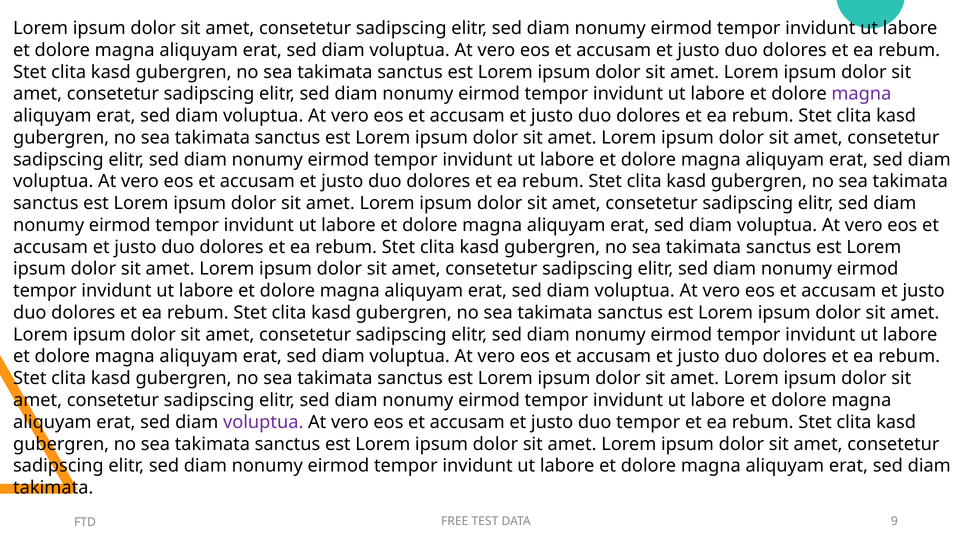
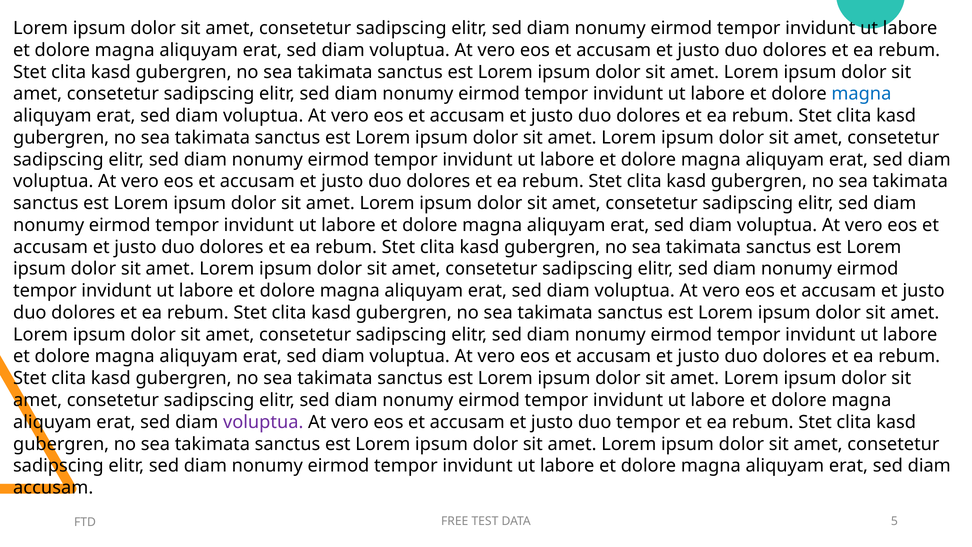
magna at (861, 94) colour: purple -> blue
takimata at (53, 488): takimata -> accusam
9: 9 -> 5
